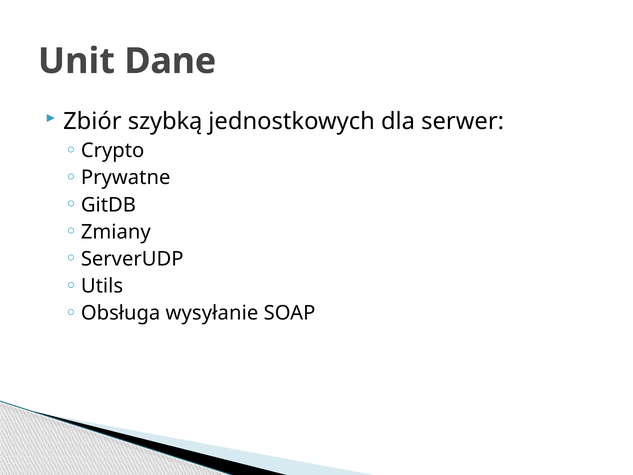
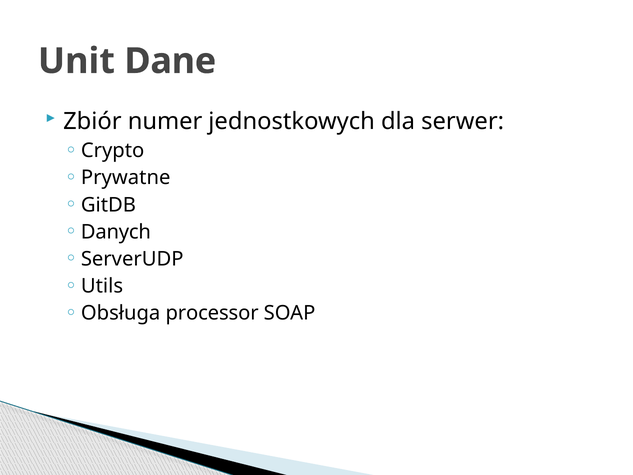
szybką: szybką -> numer
Zmiany: Zmiany -> Danych
wysyłanie: wysyłanie -> processor
